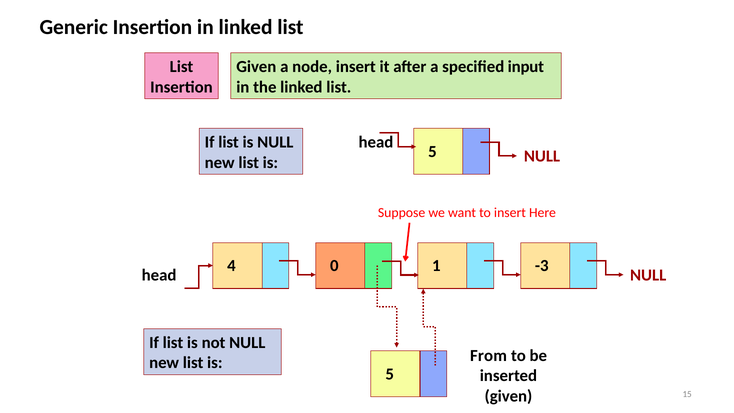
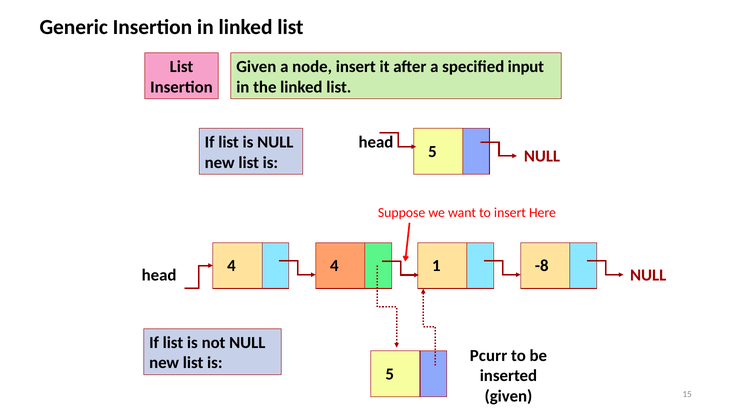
4 0: 0 -> 4
-3: -3 -> -8
From: From -> Pcurr
